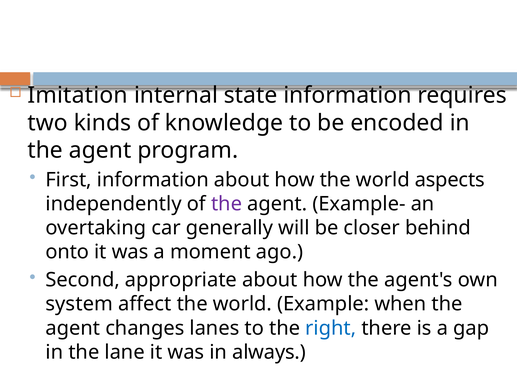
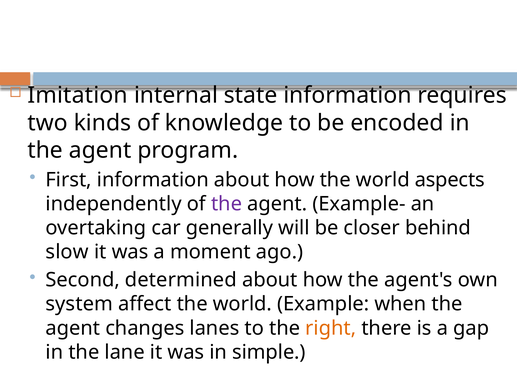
onto: onto -> slow
appropriate: appropriate -> determined
right colour: blue -> orange
always: always -> simple
